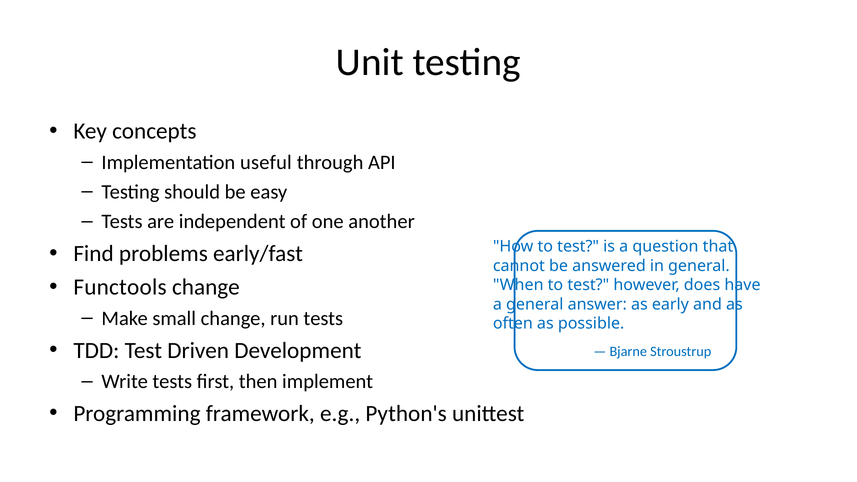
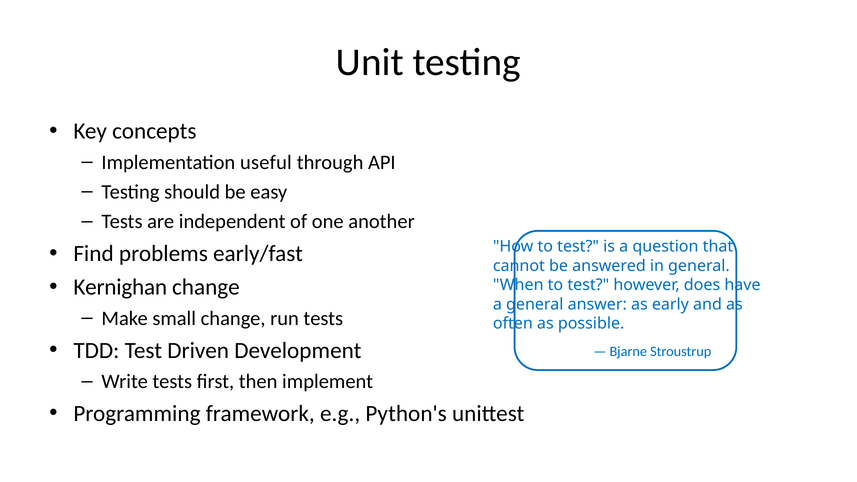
Functools: Functools -> Kernighan
